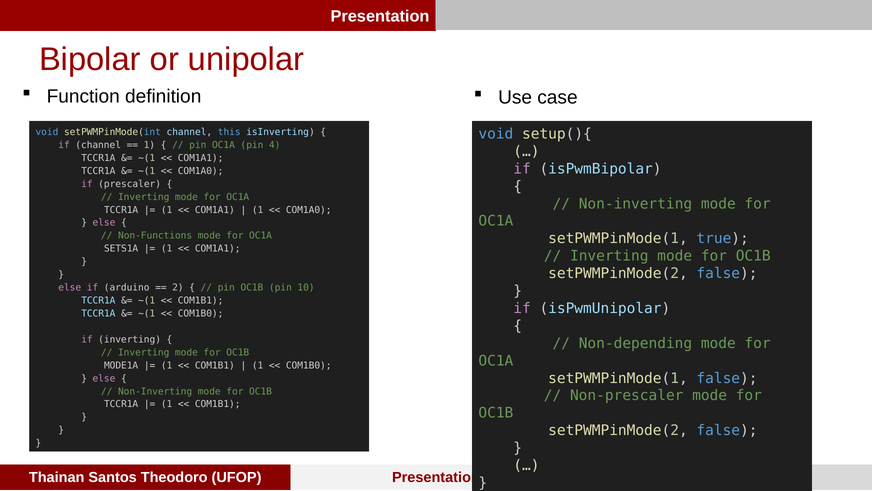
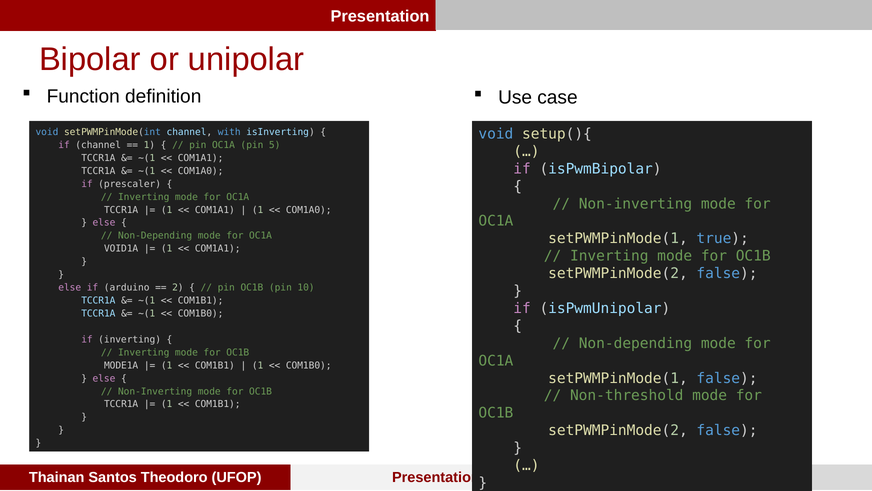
this: this -> with
4: 4 -> 5
Non-Functions at (155, 236): Non-Functions -> Non-Depending
SETS1A: SETS1A -> VOID1A
Non-prescaler: Non-prescaler -> Non-threshold
